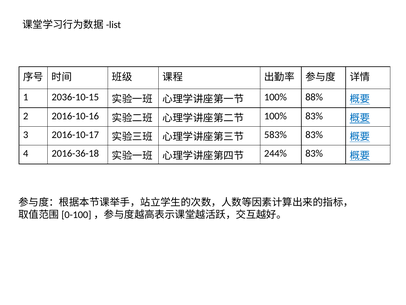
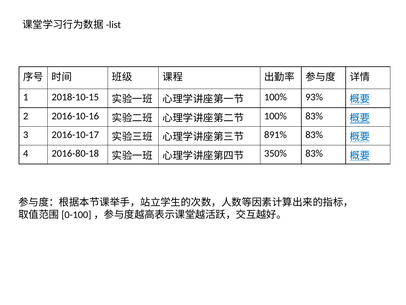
2036-10-15: 2036-10-15 -> 2018-10-15
88%: 88% -> 93%
583%: 583% -> 891%
2016-36-18: 2016-36-18 -> 2016-80-18
244%: 244% -> 350%
